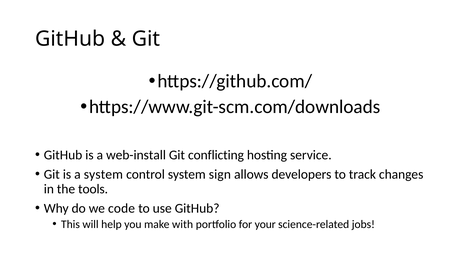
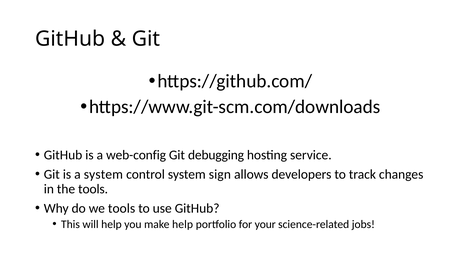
web-install: web-install -> web-config
conflicting: conflicting -> debugging
we code: code -> tools
make with: with -> help
